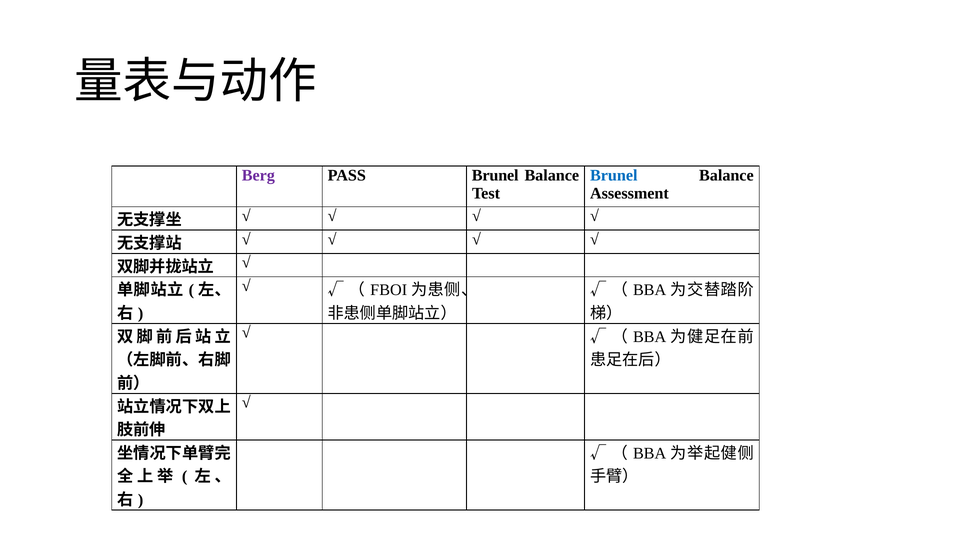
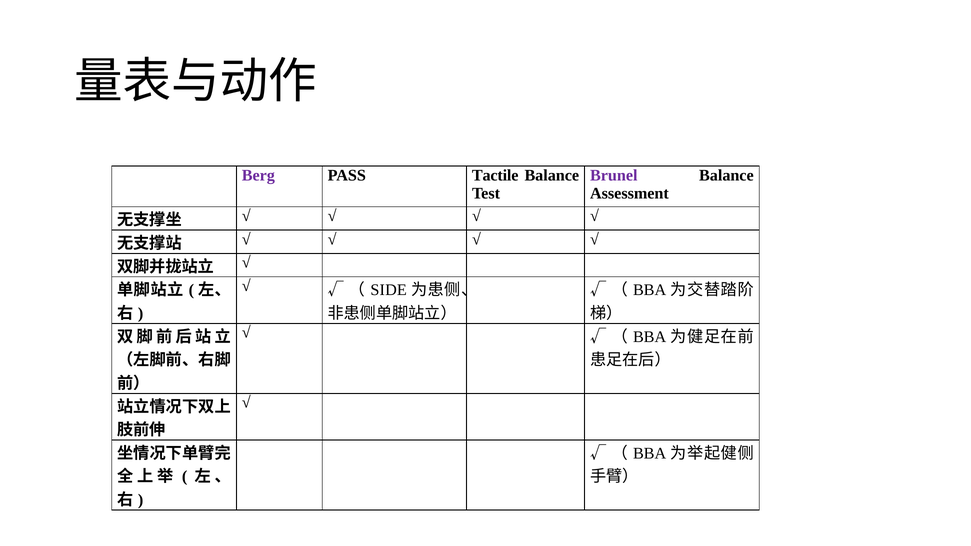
PASS Brunel: Brunel -> Tactile
Brunel at (614, 175) colour: blue -> purple
FBOI: FBOI -> SIDE
